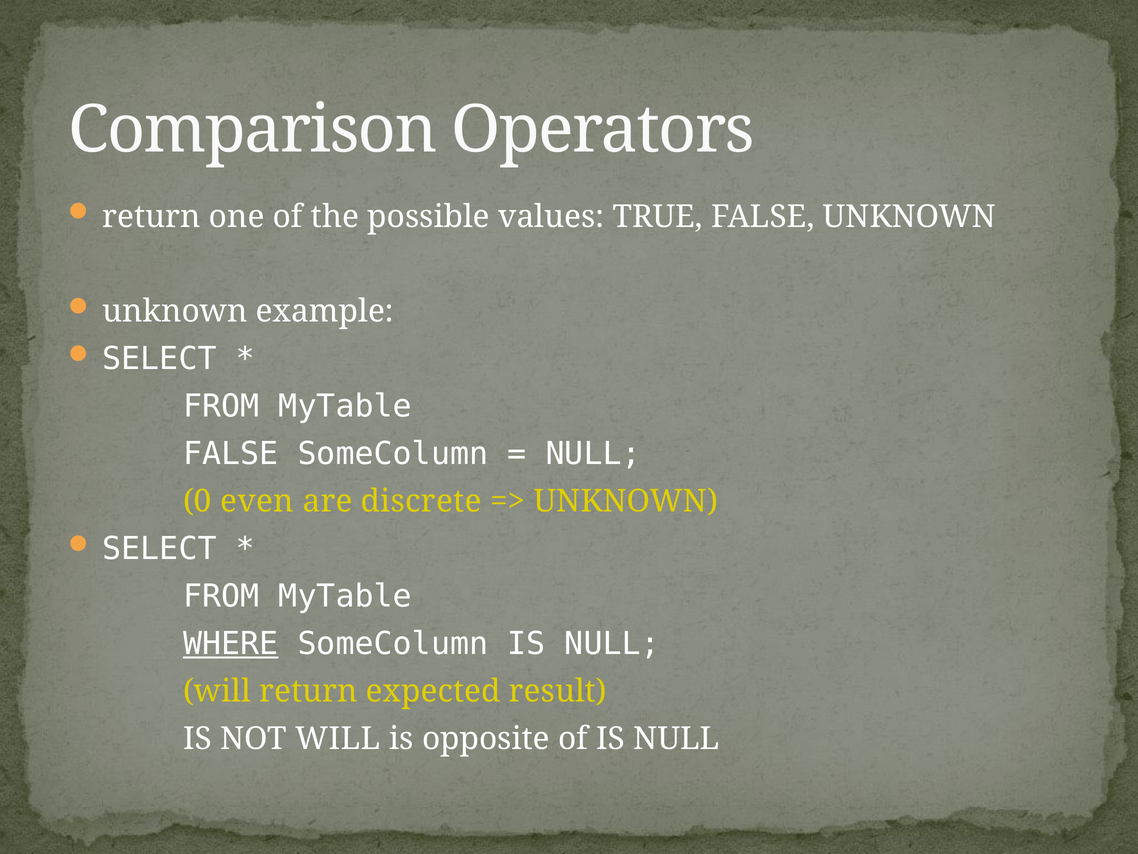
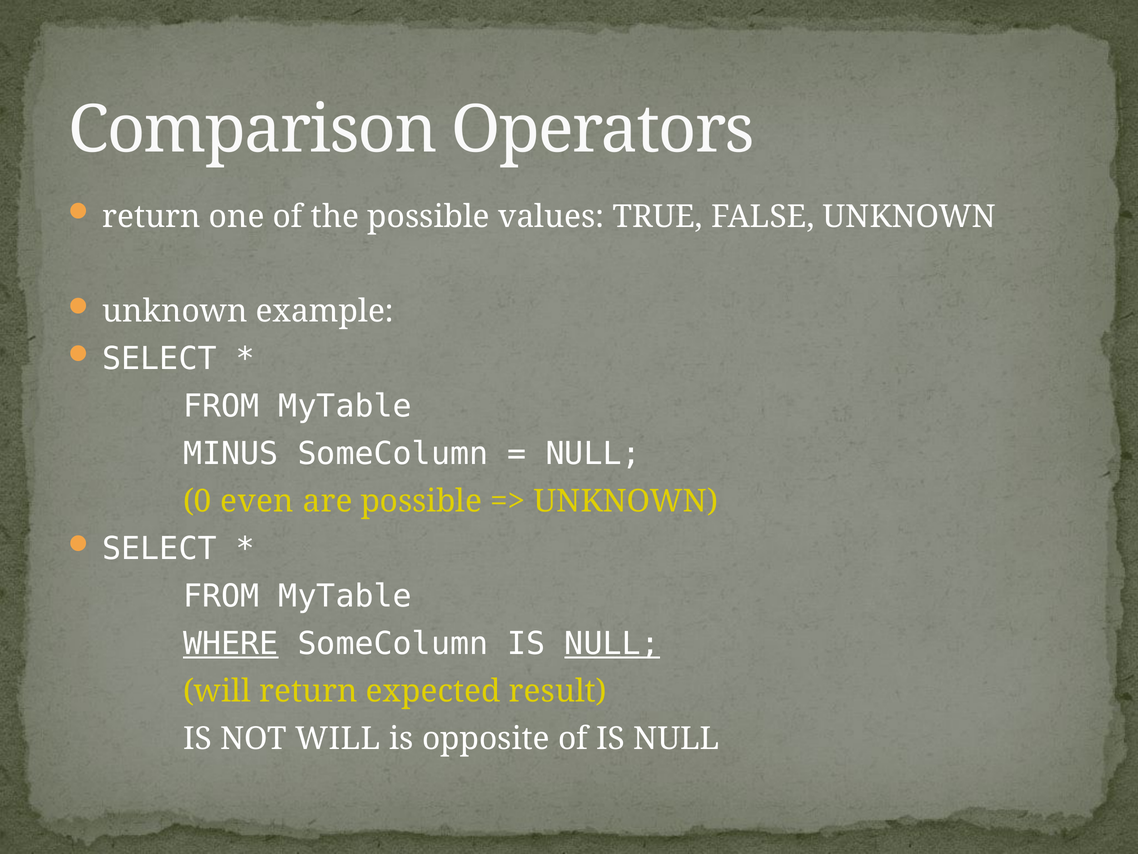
FALSE at (231, 454): FALSE -> MINUS
are discrete: discrete -> possible
NULL at (612, 643) underline: none -> present
